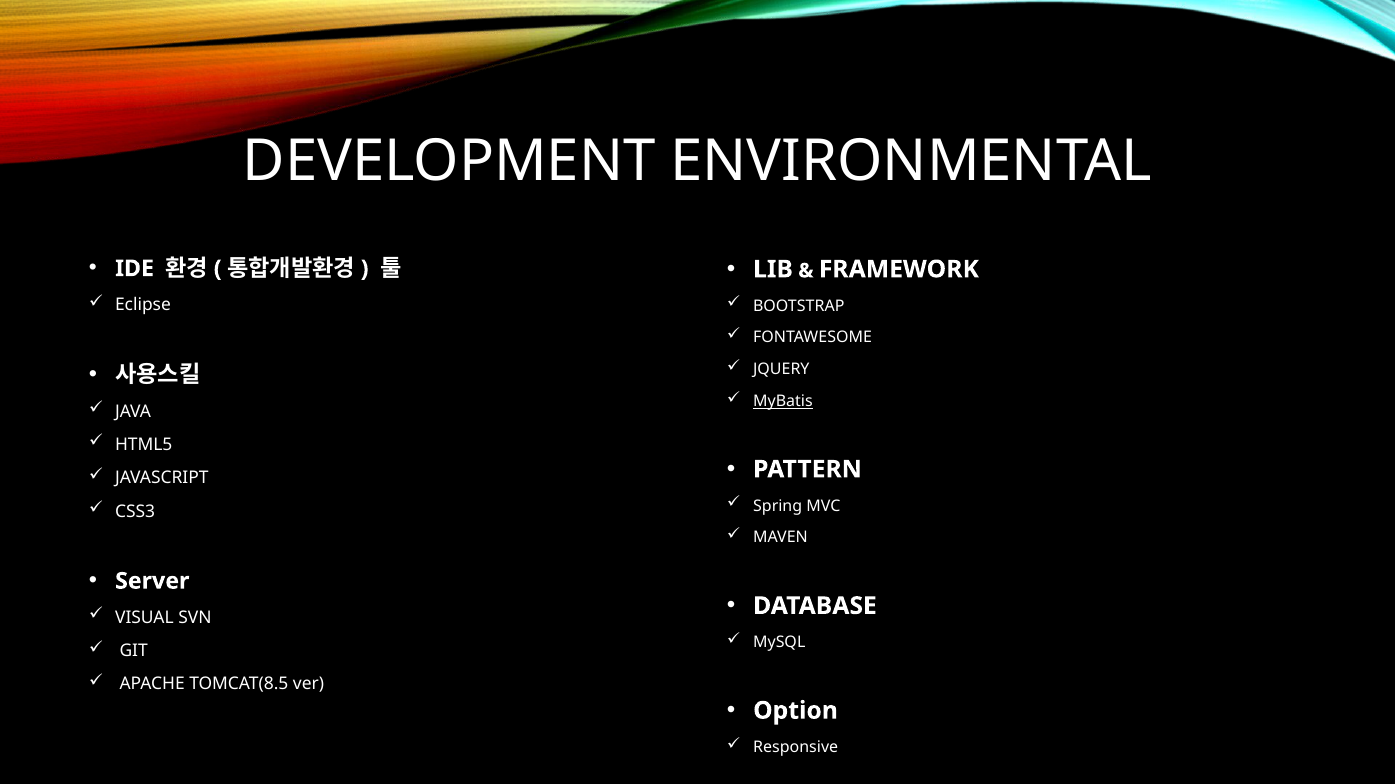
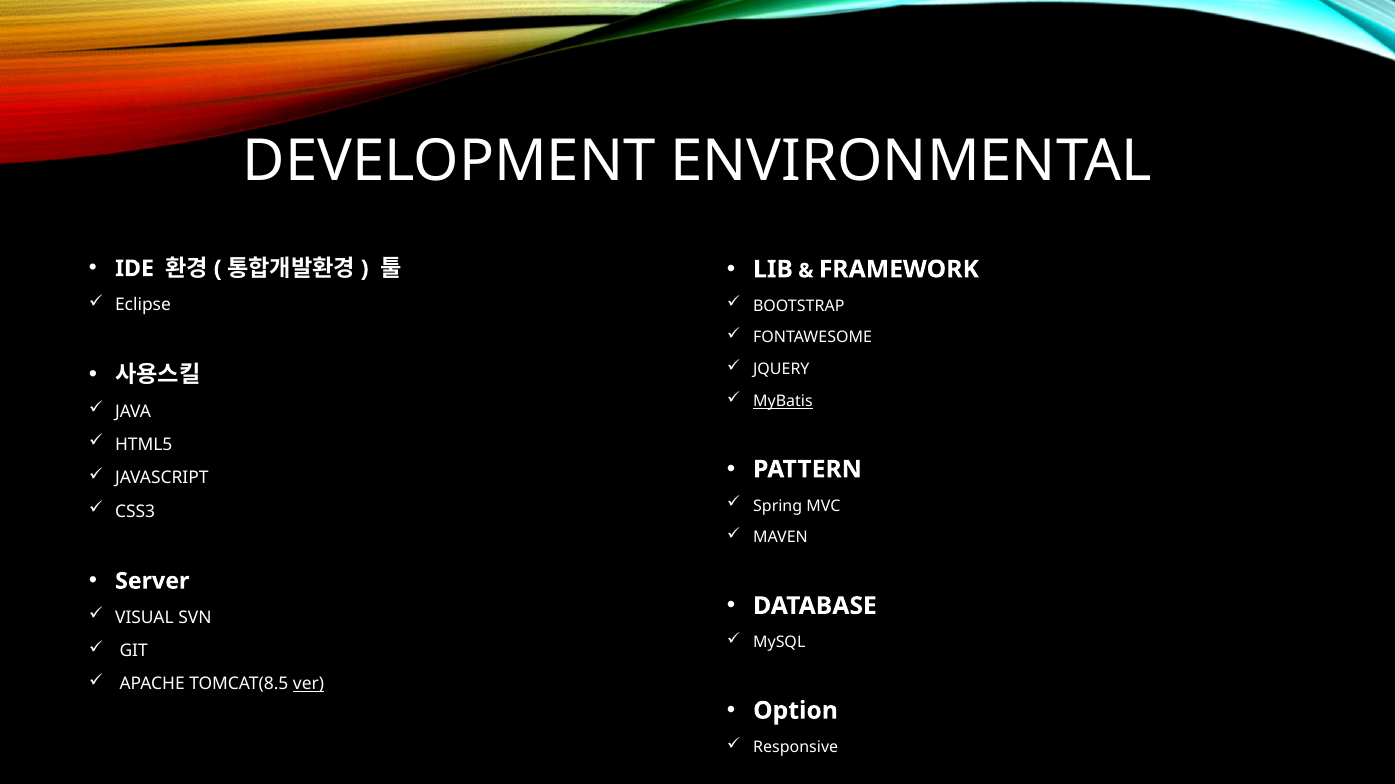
ver underline: none -> present
